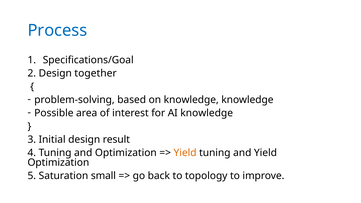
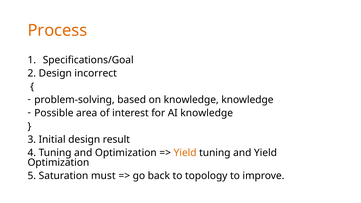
Process colour: blue -> orange
together: together -> incorrect
small: small -> must
